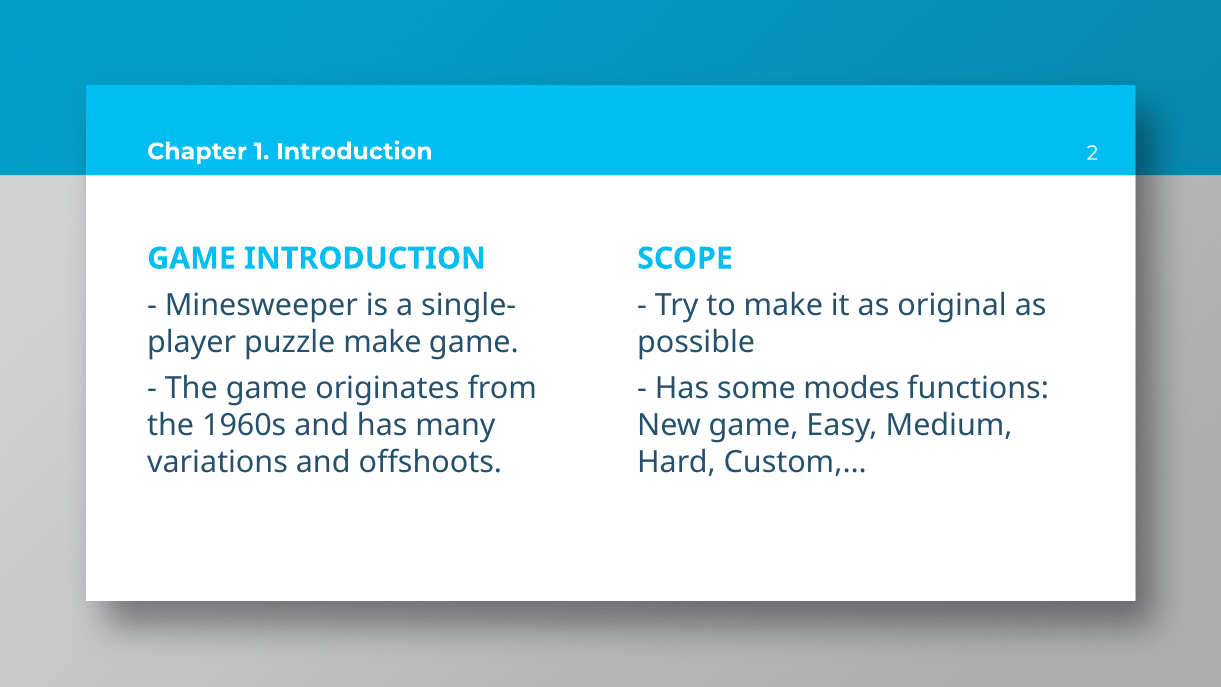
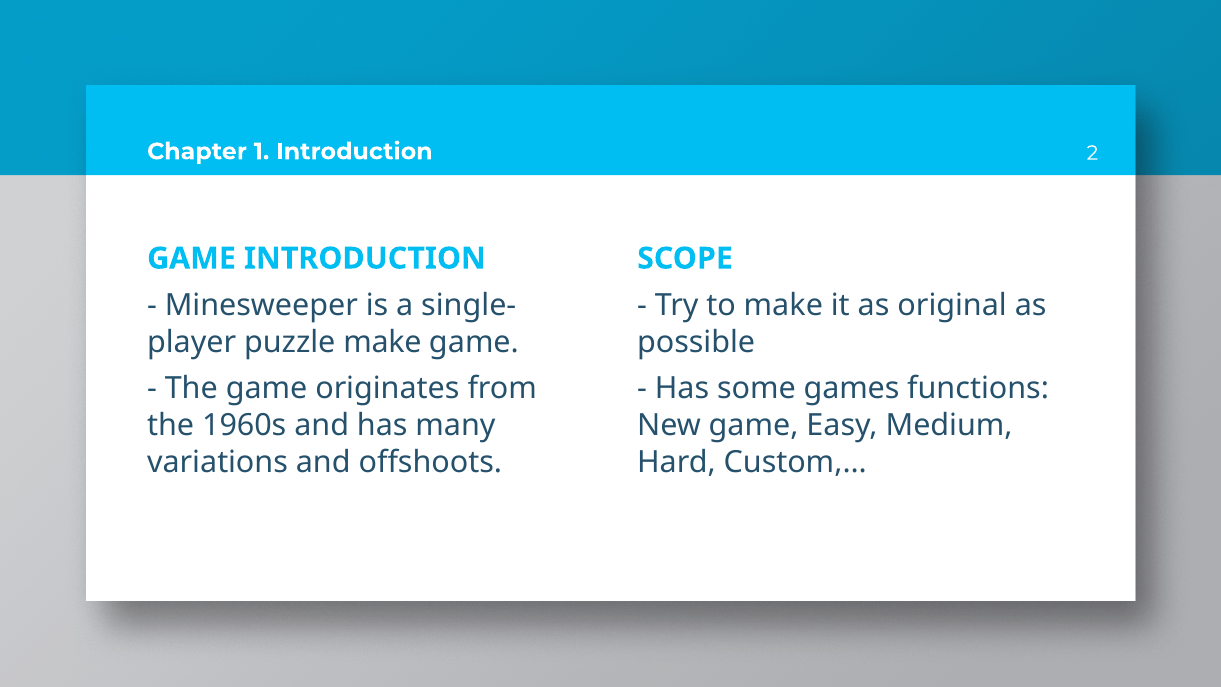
modes: modes -> games
